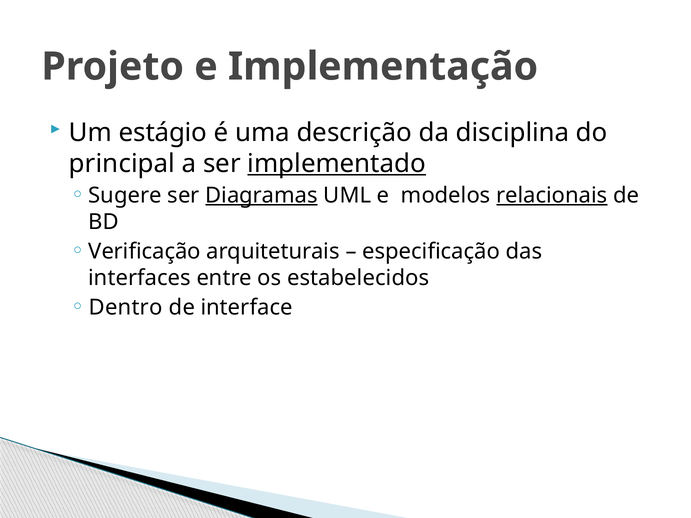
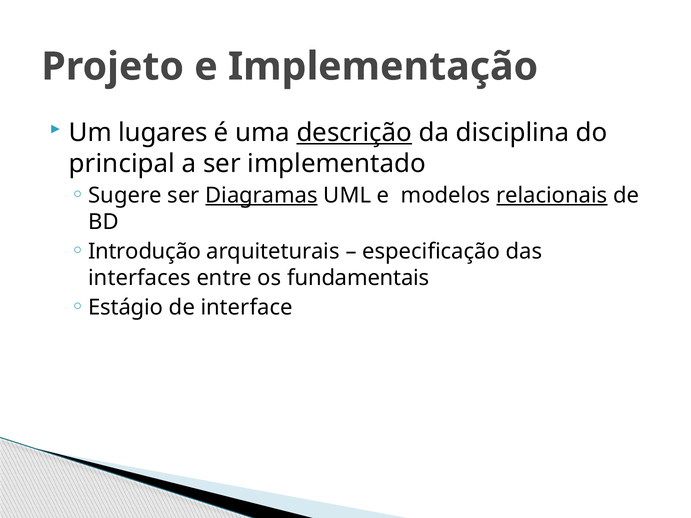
estágio: estágio -> lugares
descrição underline: none -> present
implementado underline: present -> none
Verificação: Verificação -> Introdução
estabelecidos: estabelecidos -> fundamentais
Dentro: Dentro -> Estágio
